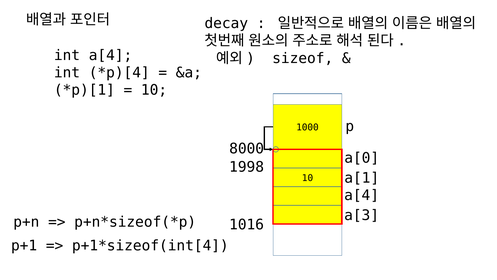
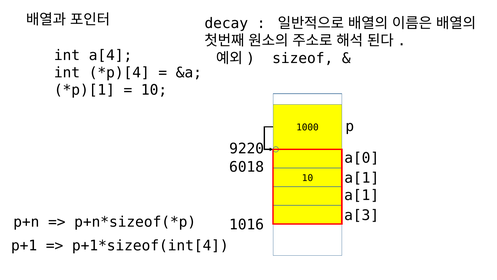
8000: 8000 -> 9220
1998: 1998 -> 6018
a[4 at (362, 195): a[4 -> a[1
